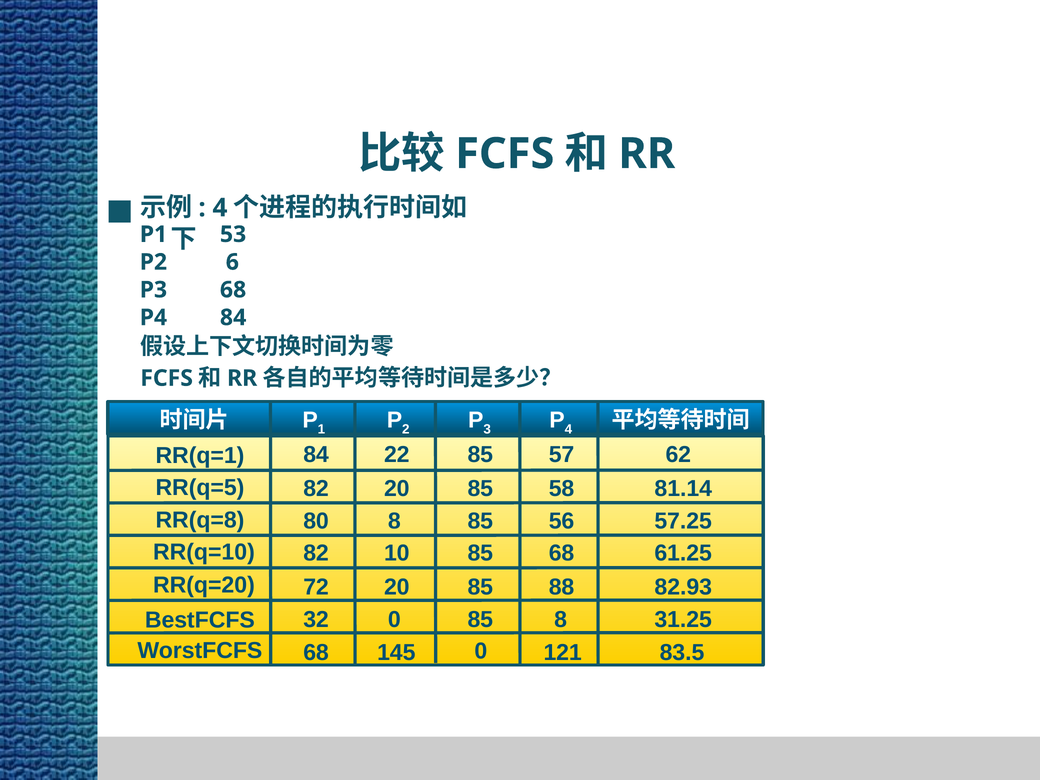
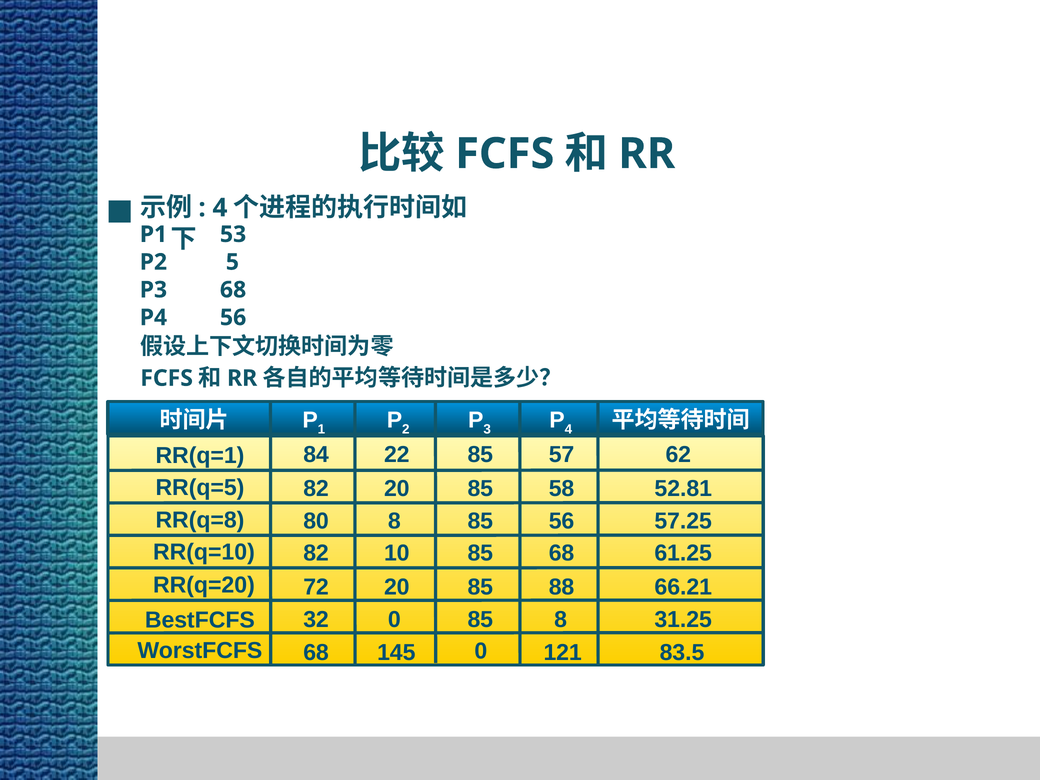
6: 6 -> 5
P4 84: 84 -> 56
81.14: 81.14 -> 52.81
82.93: 82.93 -> 66.21
